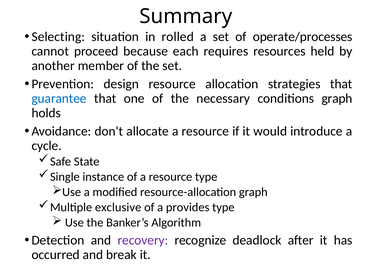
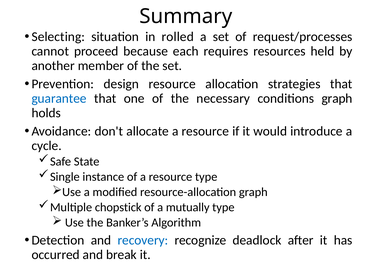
operate/processes: operate/processes -> request/processes
exclusive: exclusive -> chopstick
provides: provides -> mutually
recovery colour: purple -> blue
